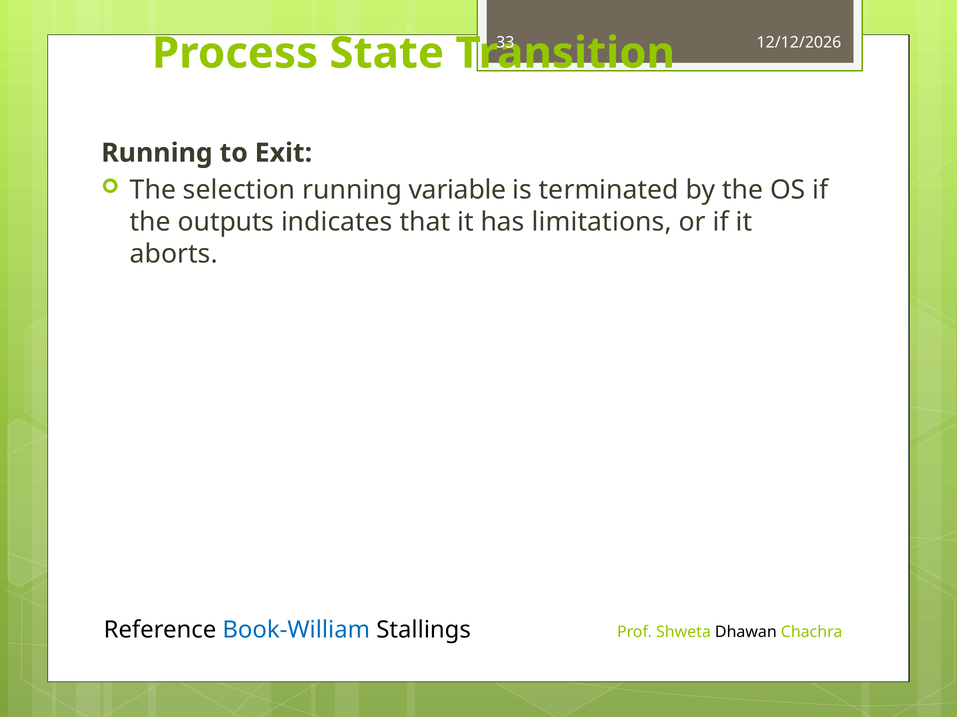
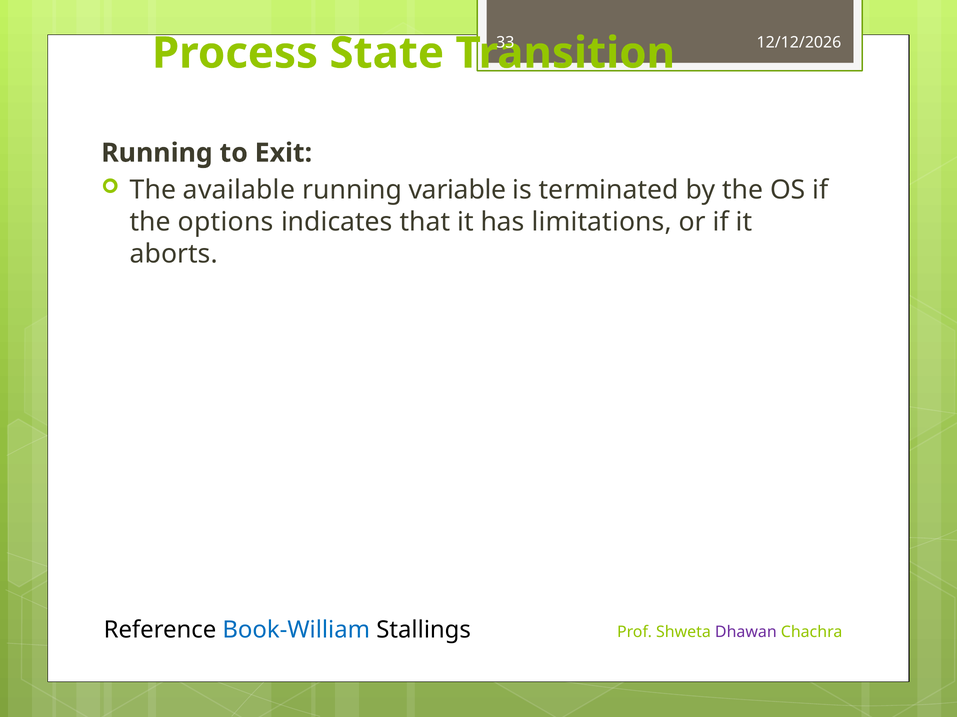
selection: selection -> available
outputs: outputs -> options
Dhawan colour: black -> purple
